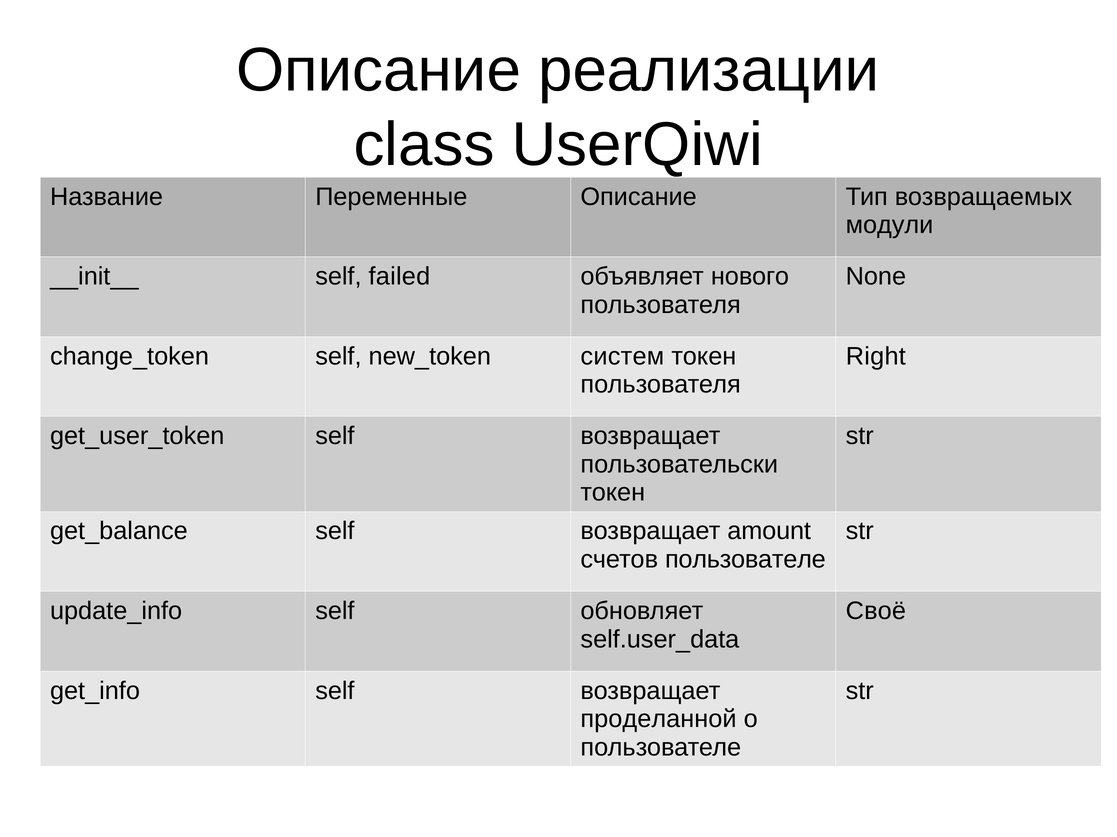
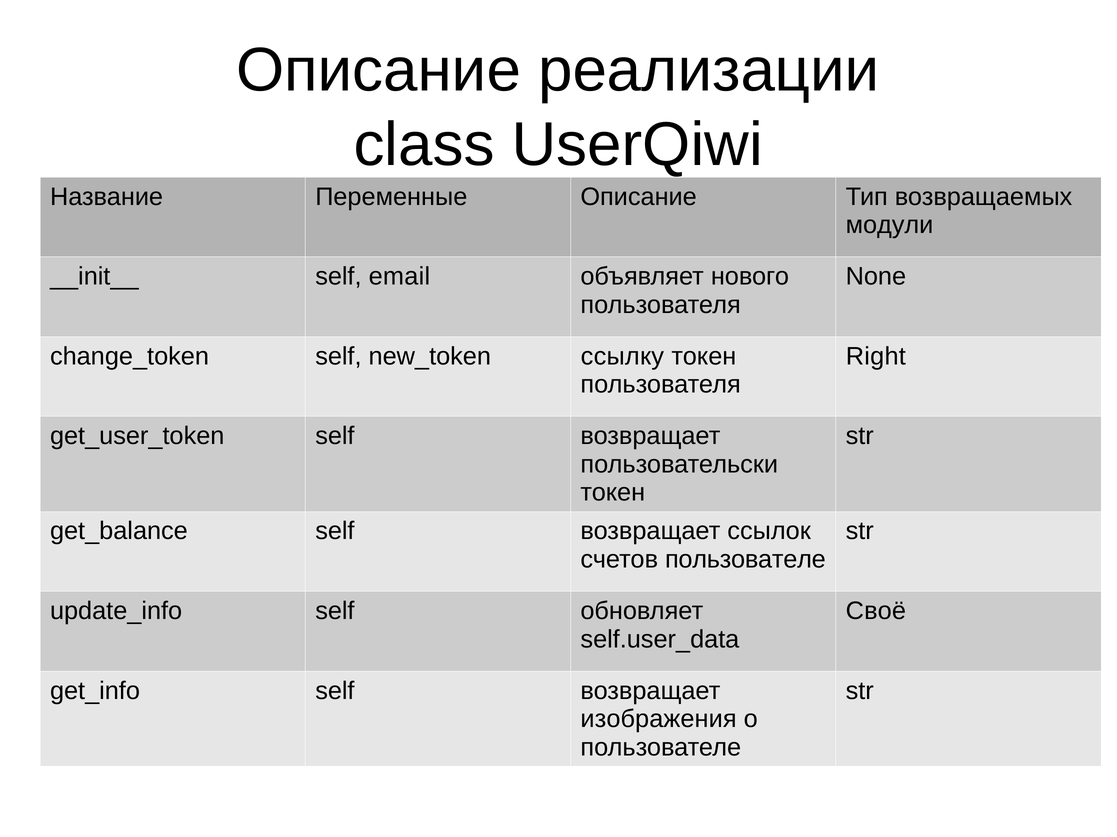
failed: failed -> email
систем: систем -> ссылку
amount: amount -> ссылок
проделанной: проделанной -> изображения
